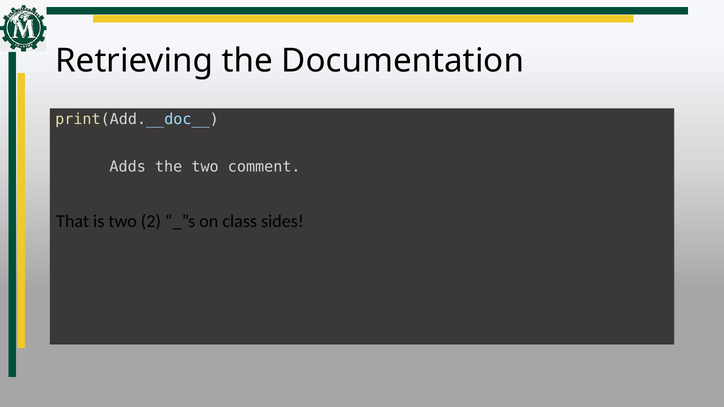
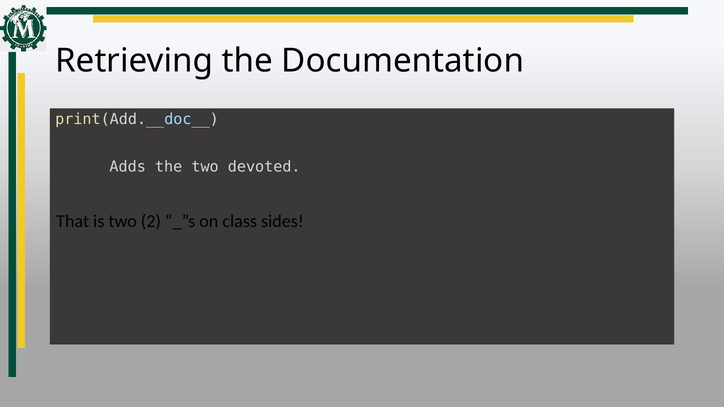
comment: comment -> devoted
